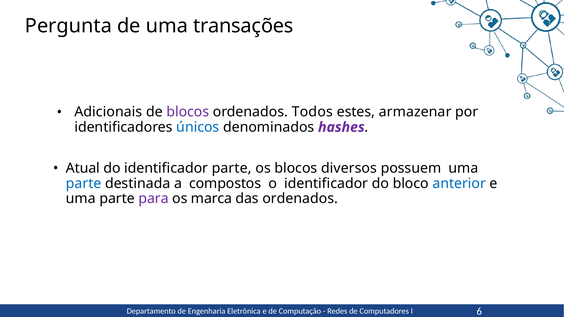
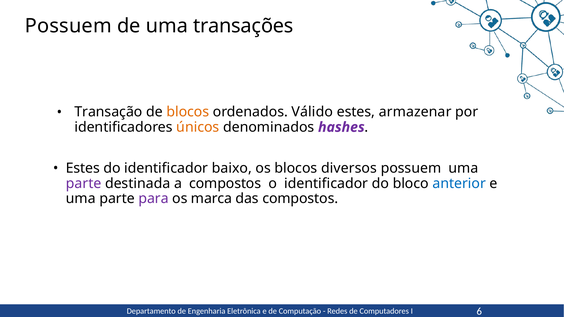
Pergunta at (68, 26): Pergunta -> Possuem
Adicionais: Adicionais -> Transação
blocos at (188, 112) colour: purple -> orange
Todos: Todos -> Válido
únicos colour: blue -> orange
Atual at (83, 168): Atual -> Estes
identificador parte: parte -> baixo
parte at (84, 184) colour: blue -> purple
das ordenados: ordenados -> compostos
